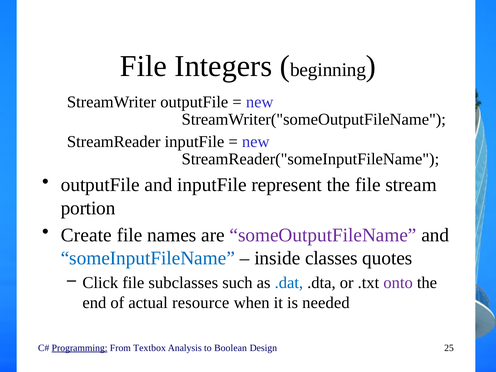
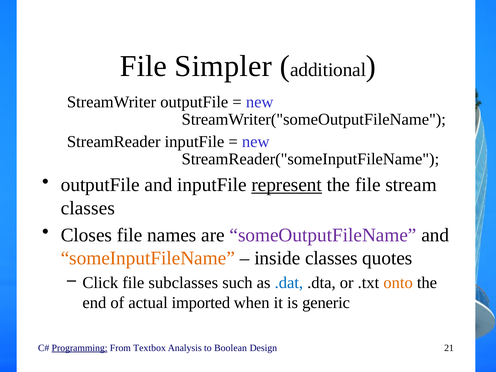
Integers: Integers -> Simpler
beginning: beginning -> additional
represent underline: none -> present
portion at (88, 208): portion -> classes
Create: Create -> Closes
someInputFileName colour: blue -> orange
onto colour: purple -> orange
resource: resource -> imported
needed: needed -> generic
25: 25 -> 21
